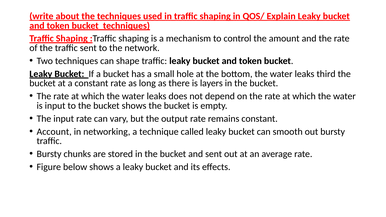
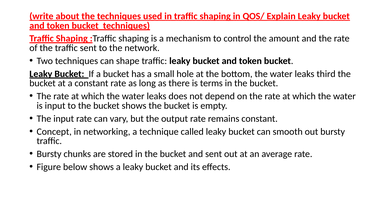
layers: layers -> terms
Account: Account -> Concept
